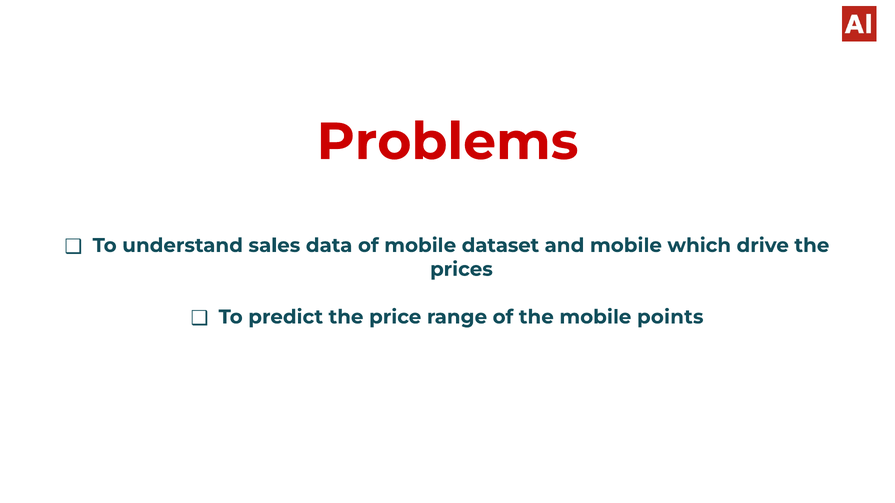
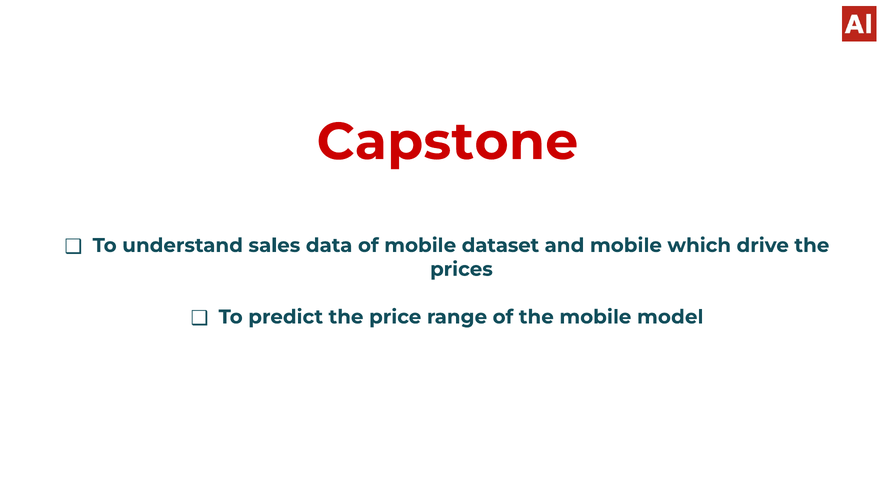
Problems: Problems -> Capstone
points: points -> model
